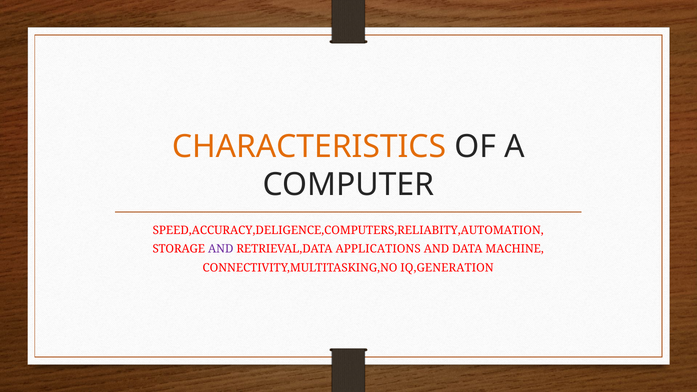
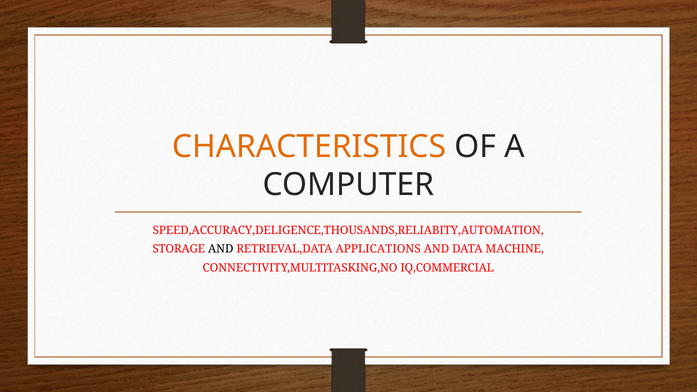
SPEED,ACCURACY,DELIGENCE,COMPUTERS,RELIABITY,AUTOMATION: SPEED,ACCURACY,DELIGENCE,COMPUTERS,RELIABITY,AUTOMATION -> SPEED,ACCURACY,DELIGENCE,THOUSANDS,RELIABITY,AUTOMATION
AND at (221, 249) colour: purple -> black
IQ,GENERATION: IQ,GENERATION -> IQ,COMMERCIAL
